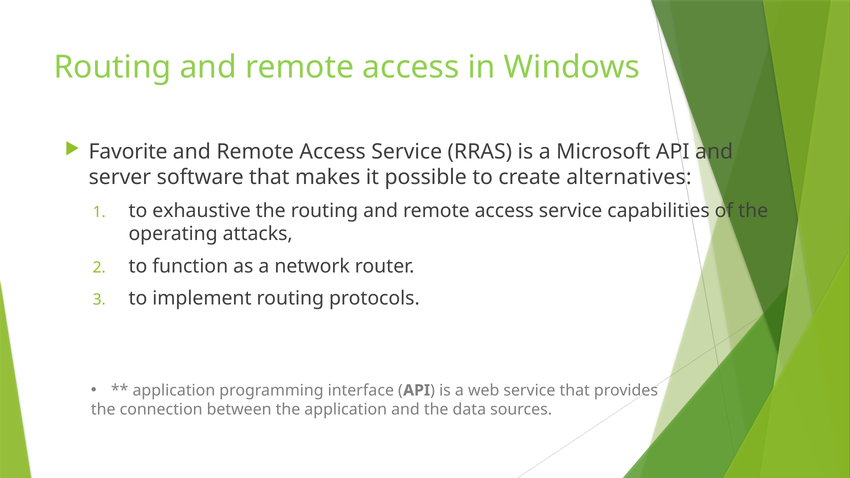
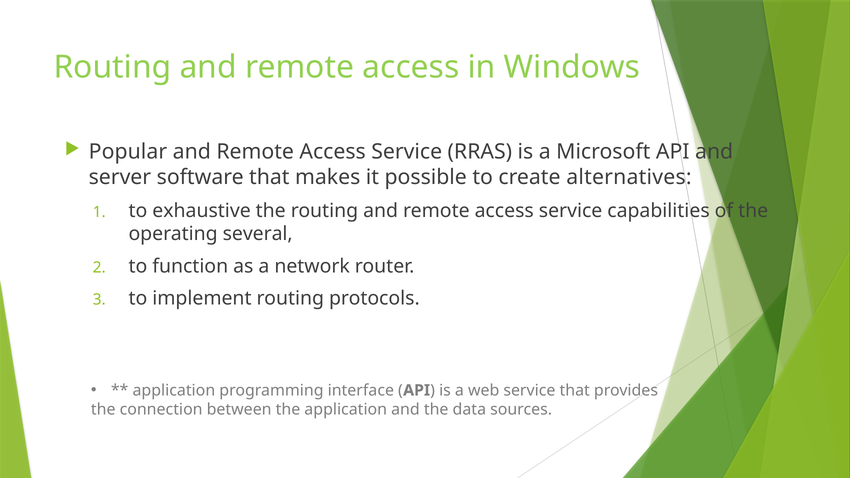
Favorite: Favorite -> Popular
attacks: attacks -> several
